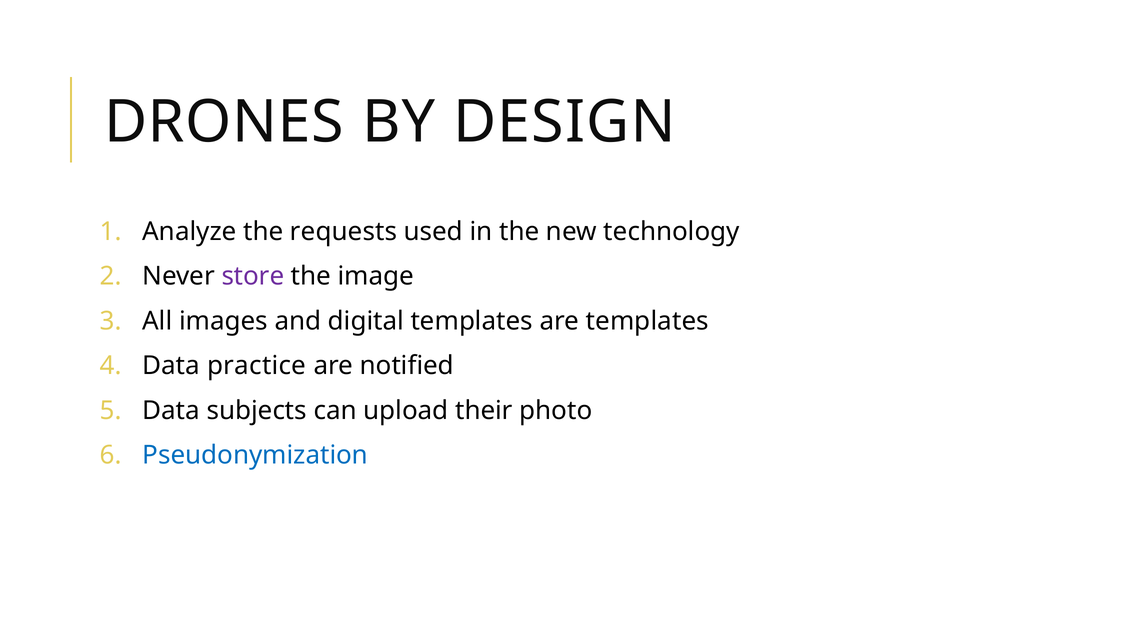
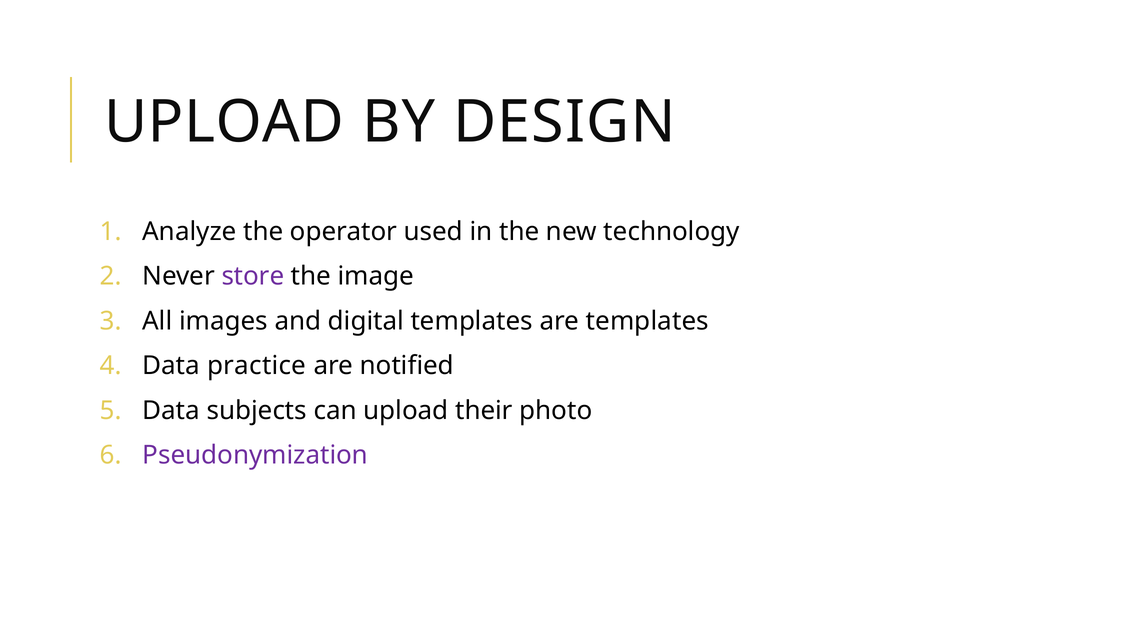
DRONES at (224, 122): DRONES -> UPLOAD
requests: requests -> operator
Pseudonymization colour: blue -> purple
